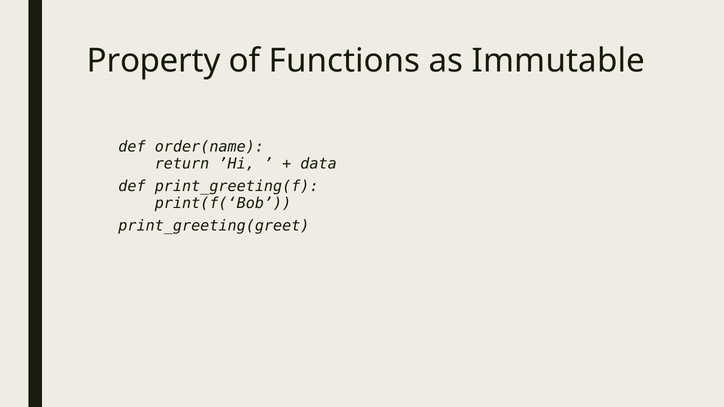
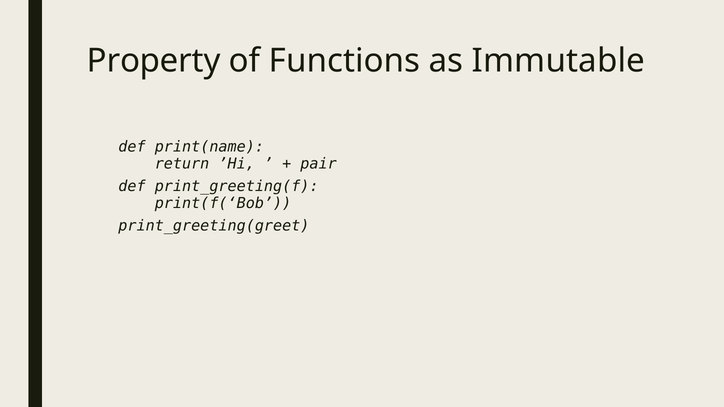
order(name: order(name -> print(name
data: data -> pair
